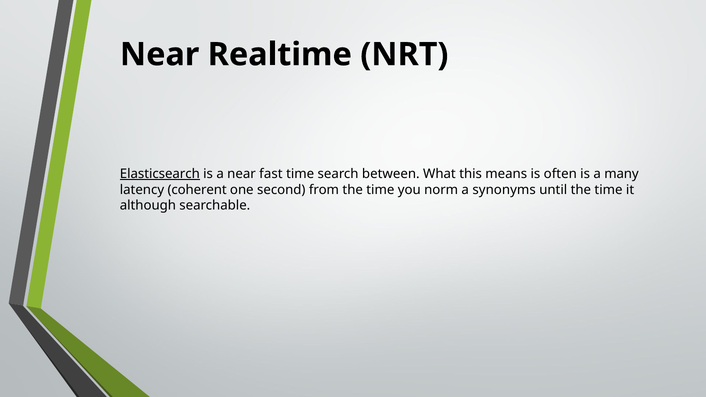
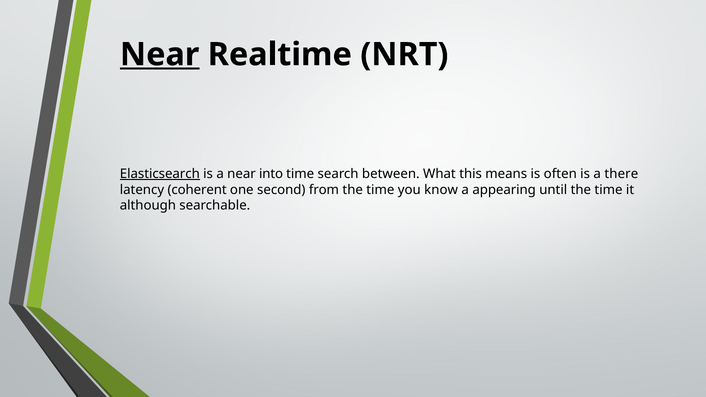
Near at (160, 55) underline: none -> present
fast: fast -> into
many: many -> there
norm: norm -> know
synonyms: synonyms -> appearing
